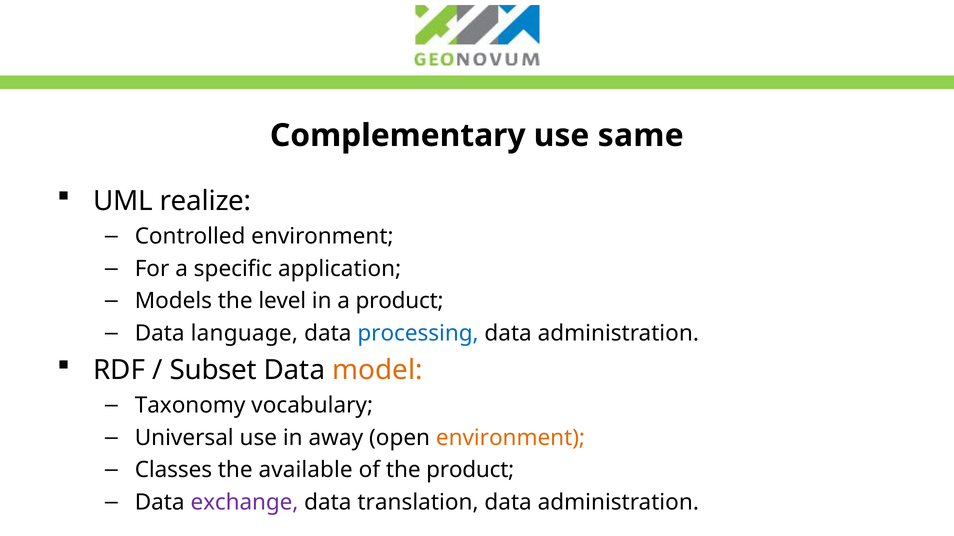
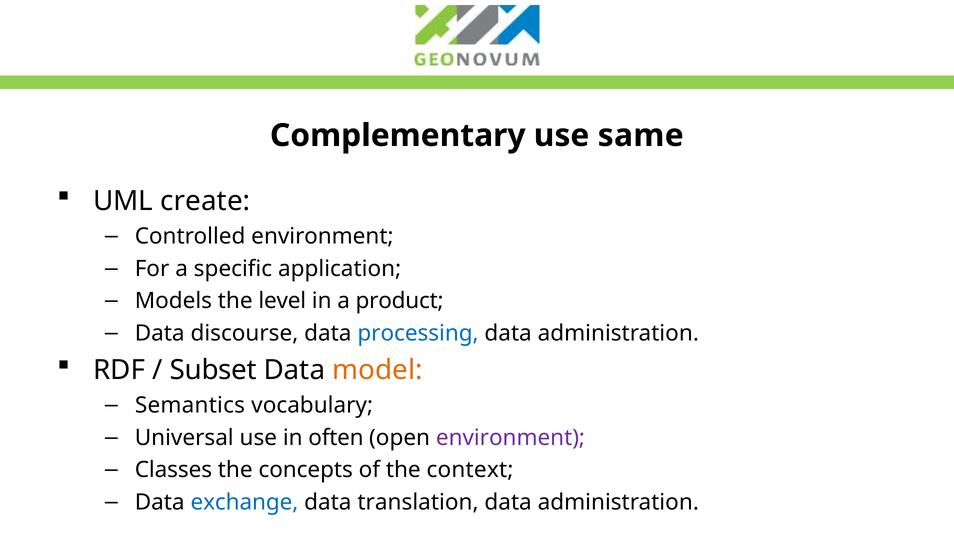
realize: realize -> create
language: language -> discourse
Taxonomy: Taxonomy -> Semantics
away: away -> often
environment at (510, 438) colour: orange -> purple
available: available -> concepts
the product: product -> context
exchange colour: purple -> blue
